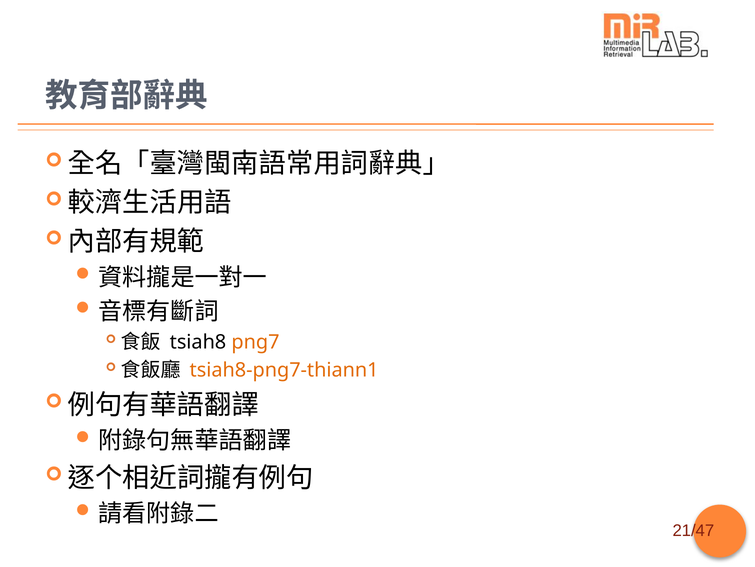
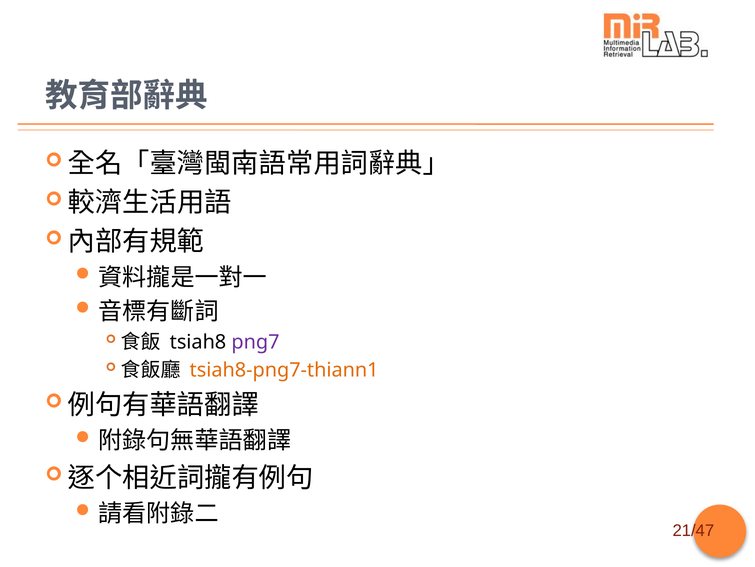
png7 colour: orange -> purple
